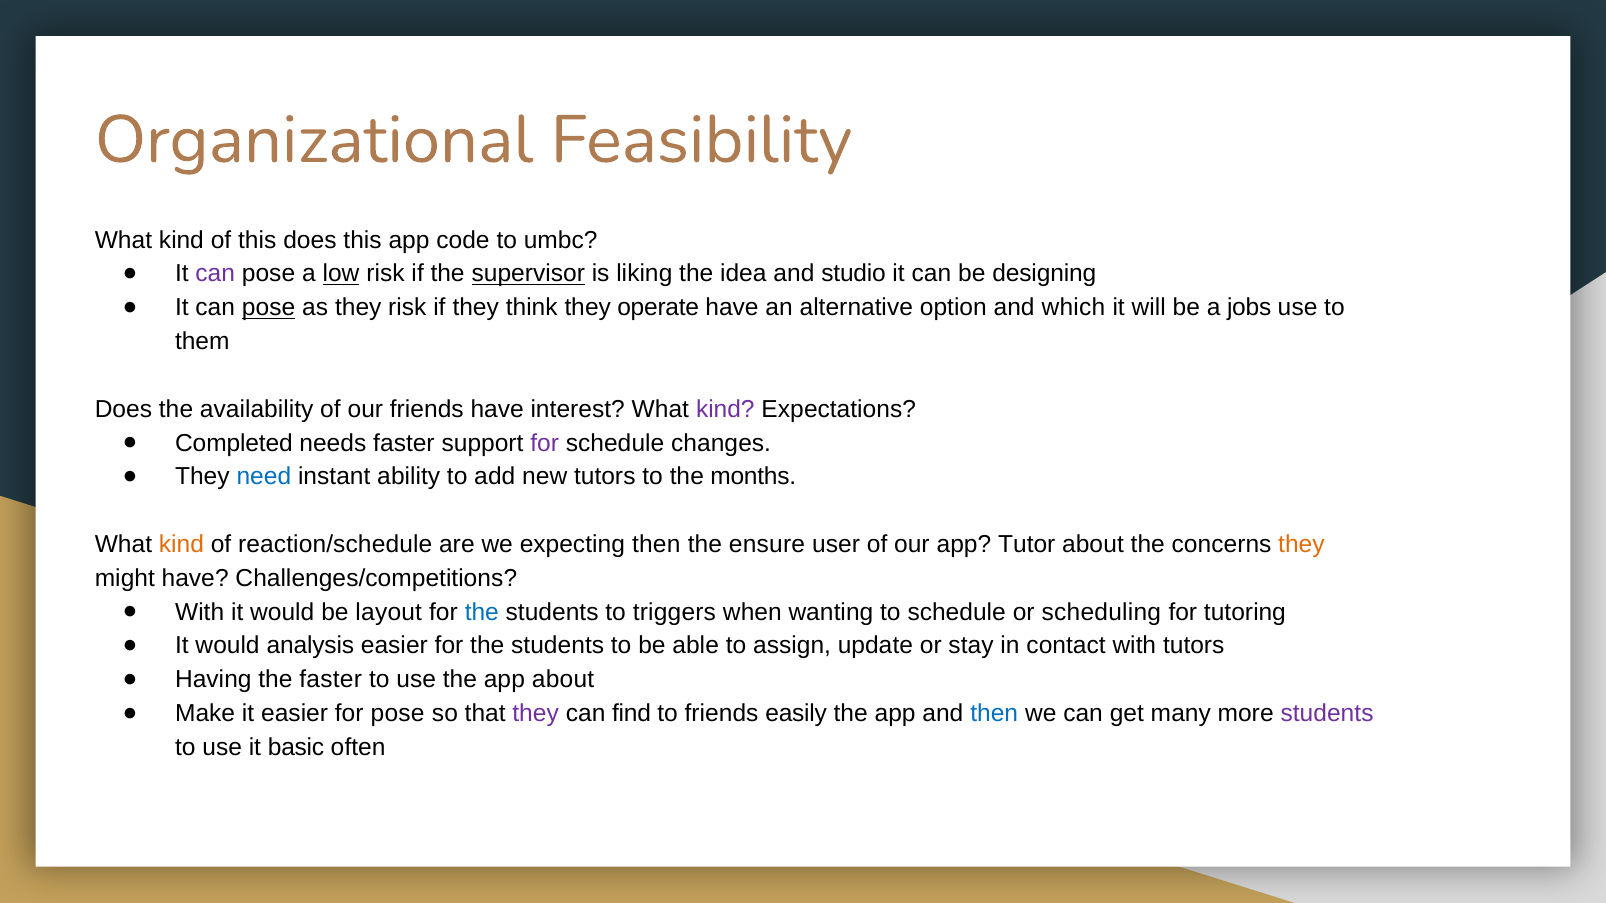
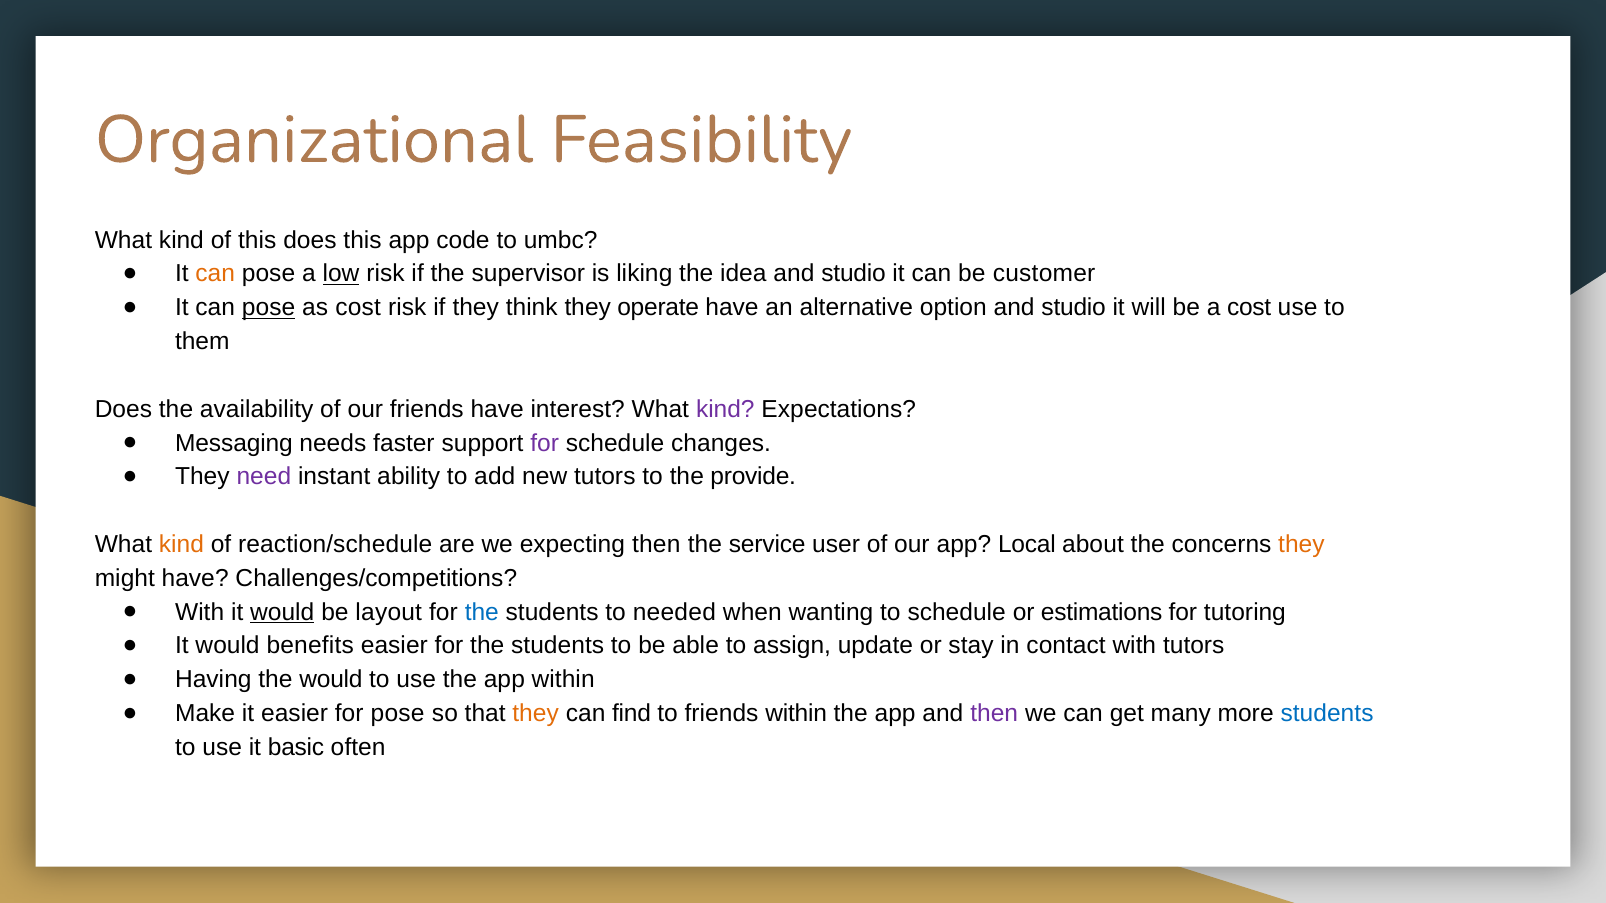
can at (215, 274) colour: purple -> orange
supervisor underline: present -> none
designing: designing -> customer
as they: they -> cost
option and which: which -> studio
a jobs: jobs -> cost
Completed: Completed -> Messaging
need colour: blue -> purple
months: months -> provide
ensure: ensure -> service
Tutor: Tutor -> Local
would at (282, 612) underline: none -> present
triggers: triggers -> needed
scheduling: scheduling -> estimations
analysis: analysis -> benefits
the faster: faster -> would
app about: about -> within
they at (536, 714) colour: purple -> orange
friends easily: easily -> within
then at (994, 714) colour: blue -> purple
students at (1327, 714) colour: purple -> blue
